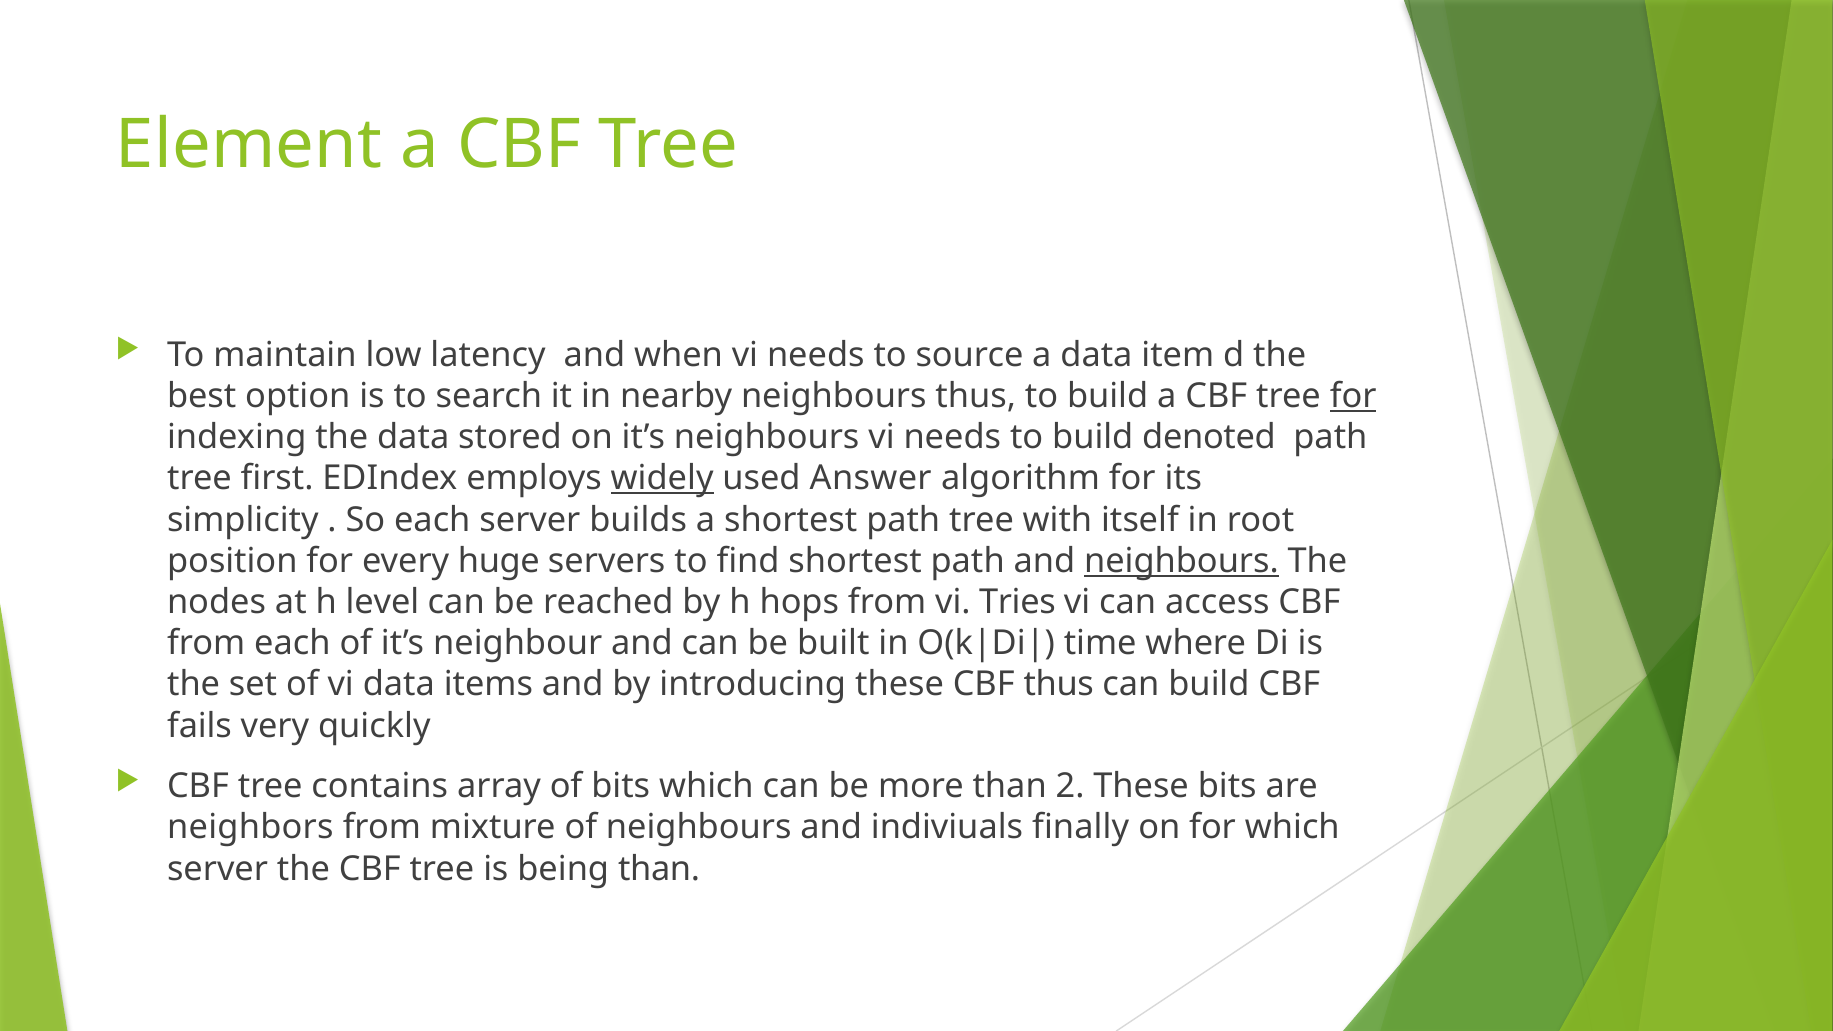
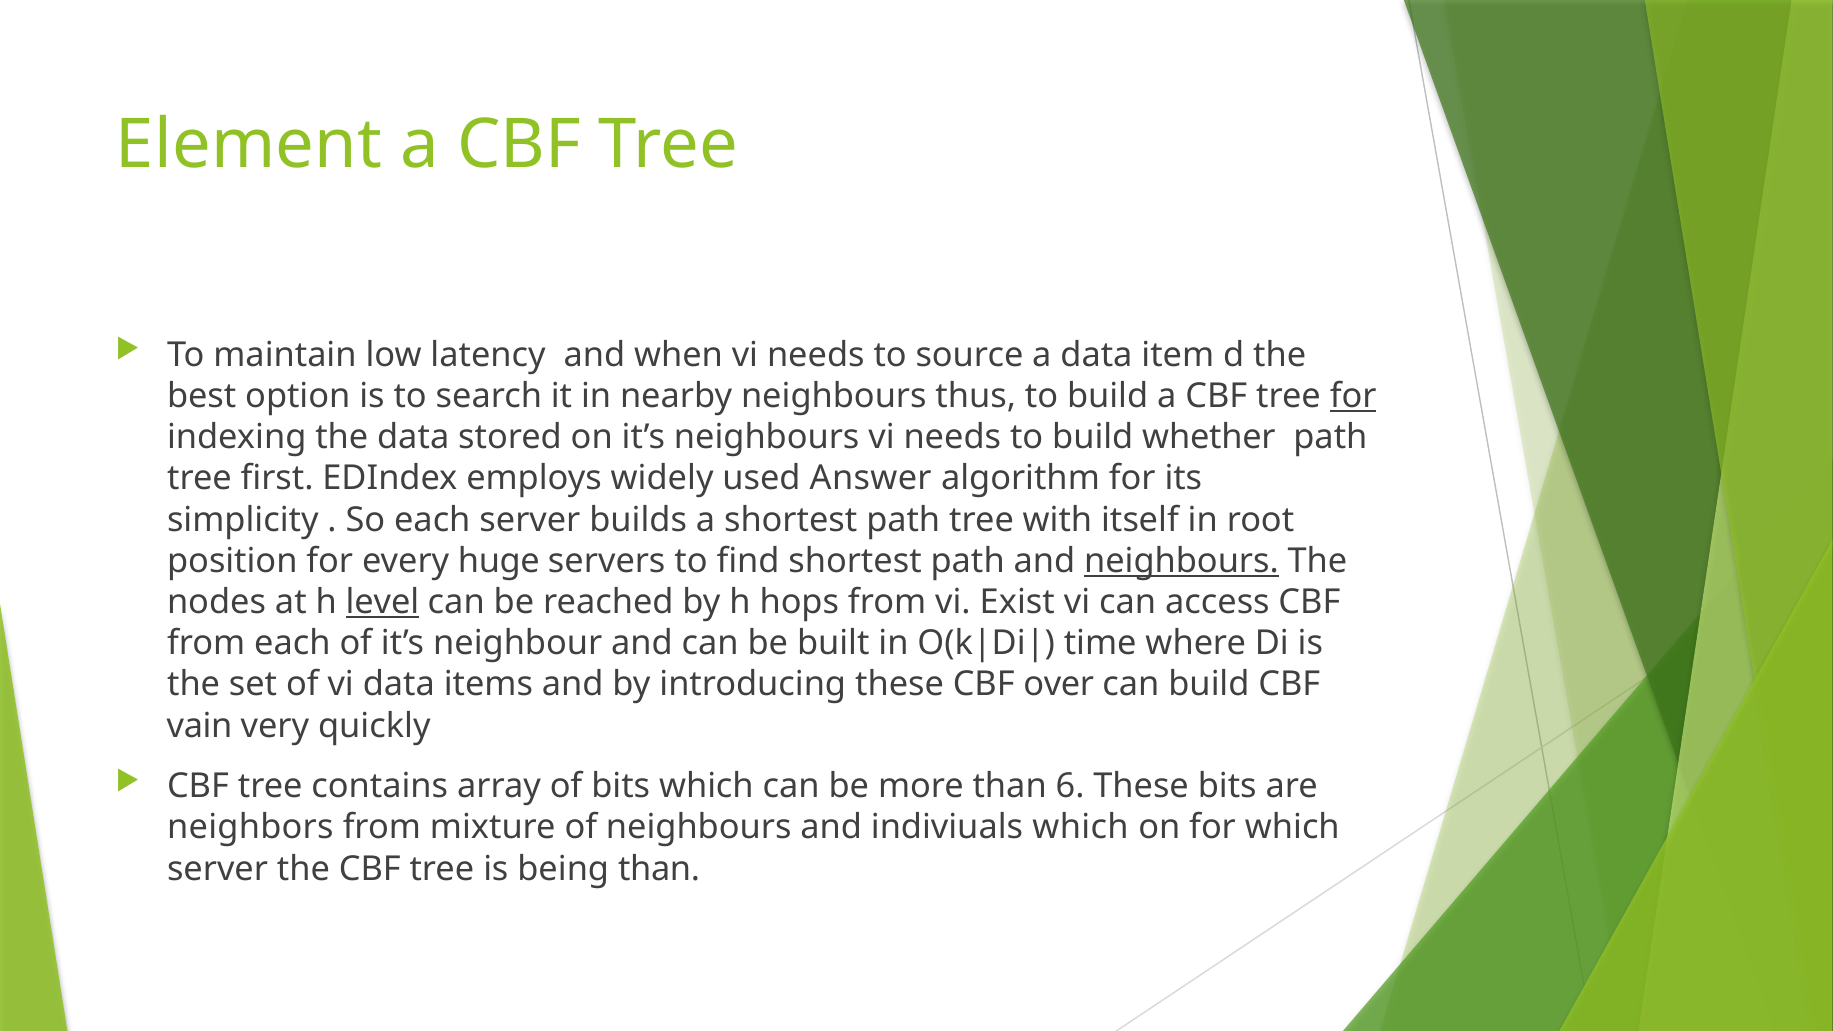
denoted: denoted -> whether
widely underline: present -> none
level underline: none -> present
Tries: Tries -> Exist
CBF thus: thus -> over
fails: fails -> vain
2: 2 -> 6
indiviuals finally: finally -> which
